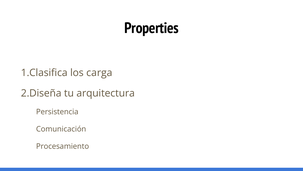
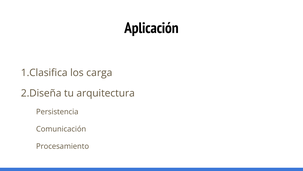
Properties: Properties -> Aplicación
